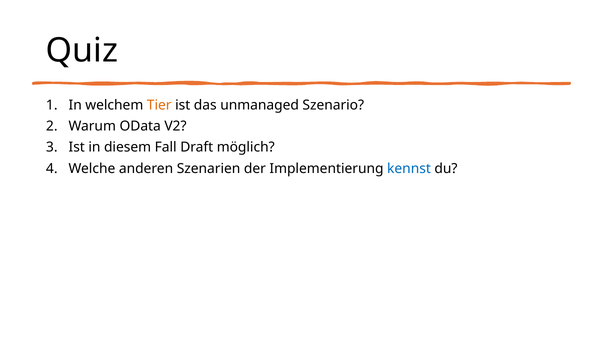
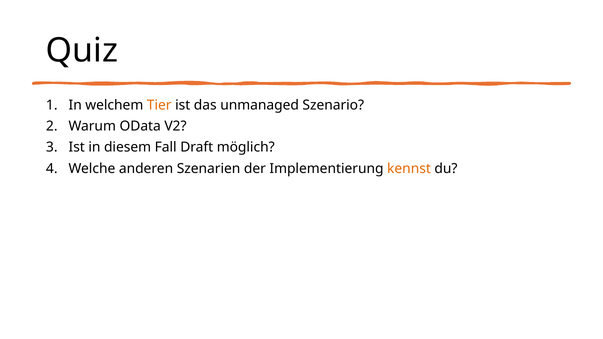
kennst colour: blue -> orange
